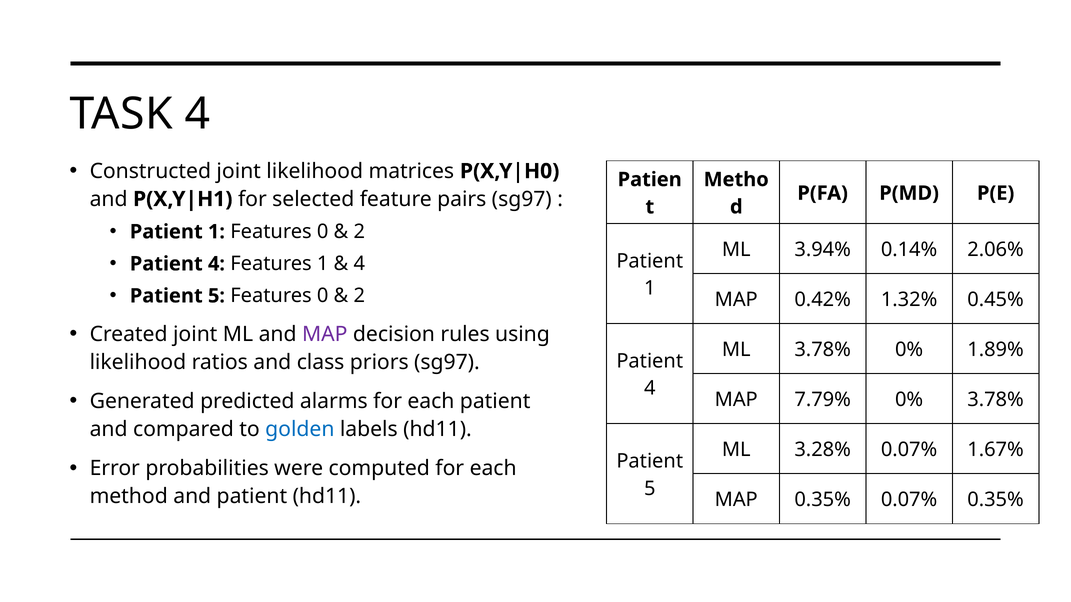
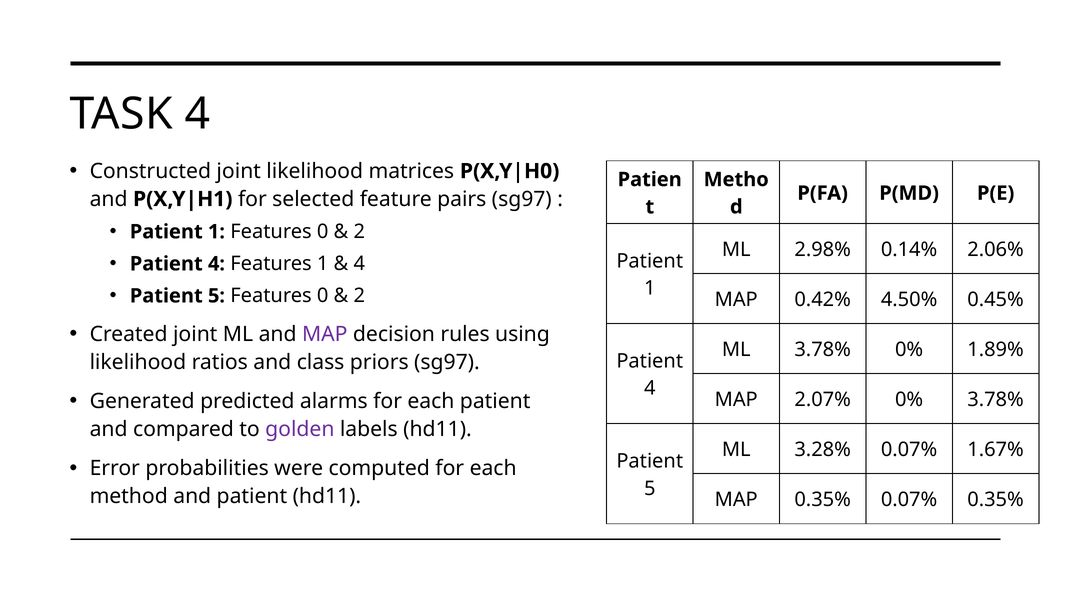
3.94%: 3.94% -> 2.98%
1.32%: 1.32% -> 4.50%
7.79%: 7.79% -> 2.07%
golden colour: blue -> purple
